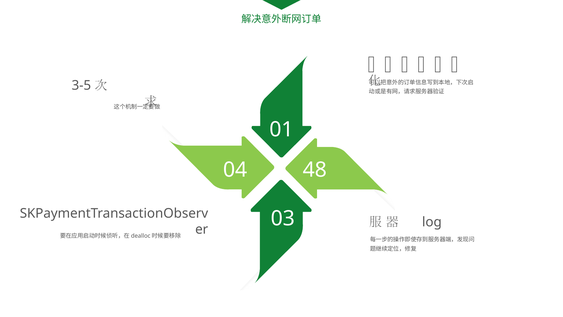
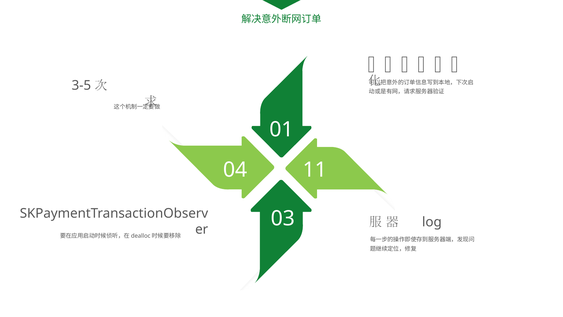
48: 48 -> 11
